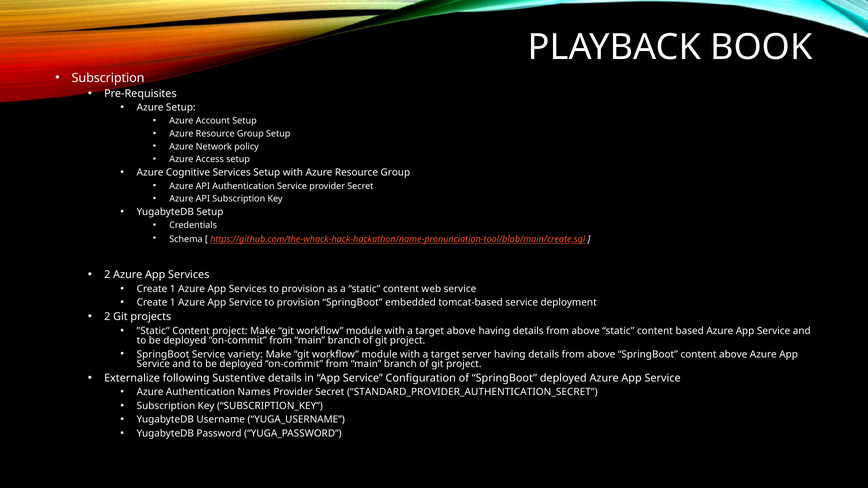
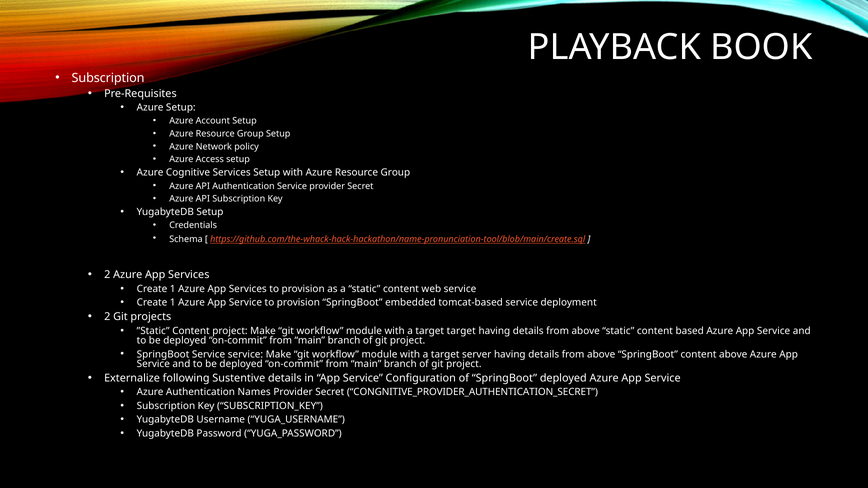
target above: above -> target
Service variety: variety -> service
STANDARD_PROVIDER_AUTHENTICATION_SECRET: STANDARD_PROVIDER_AUTHENTICATION_SECRET -> CONGNITIVE_PROVIDER_AUTHENTICATION_SECRET
